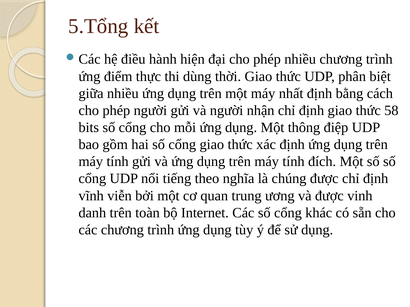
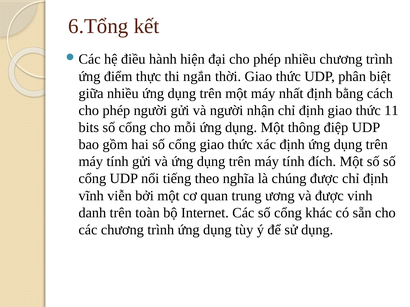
5.Tổng: 5.Tổng -> 6.Tổng
dùng: dùng -> ngắn
58: 58 -> 11
